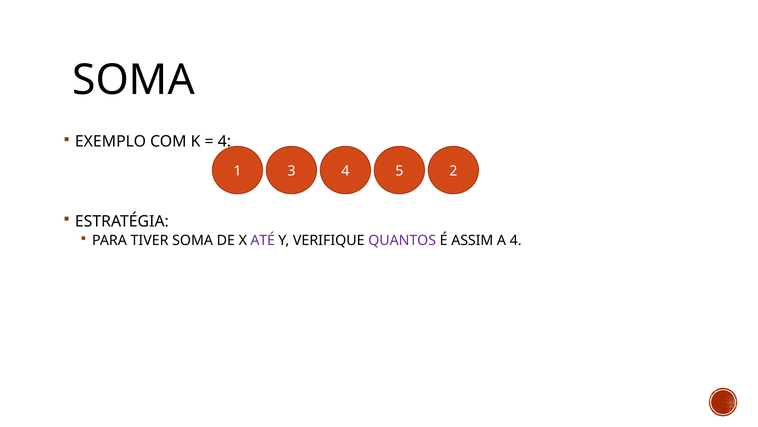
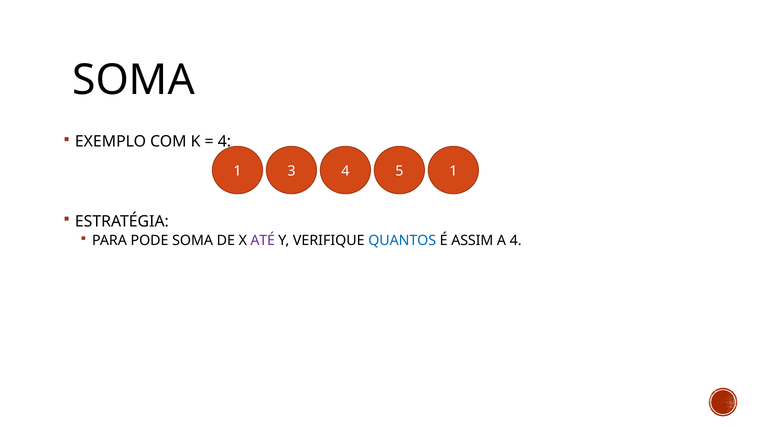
5 2: 2 -> 1
TIVER: TIVER -> PODE
QUANTOS colour: purple -> blue
